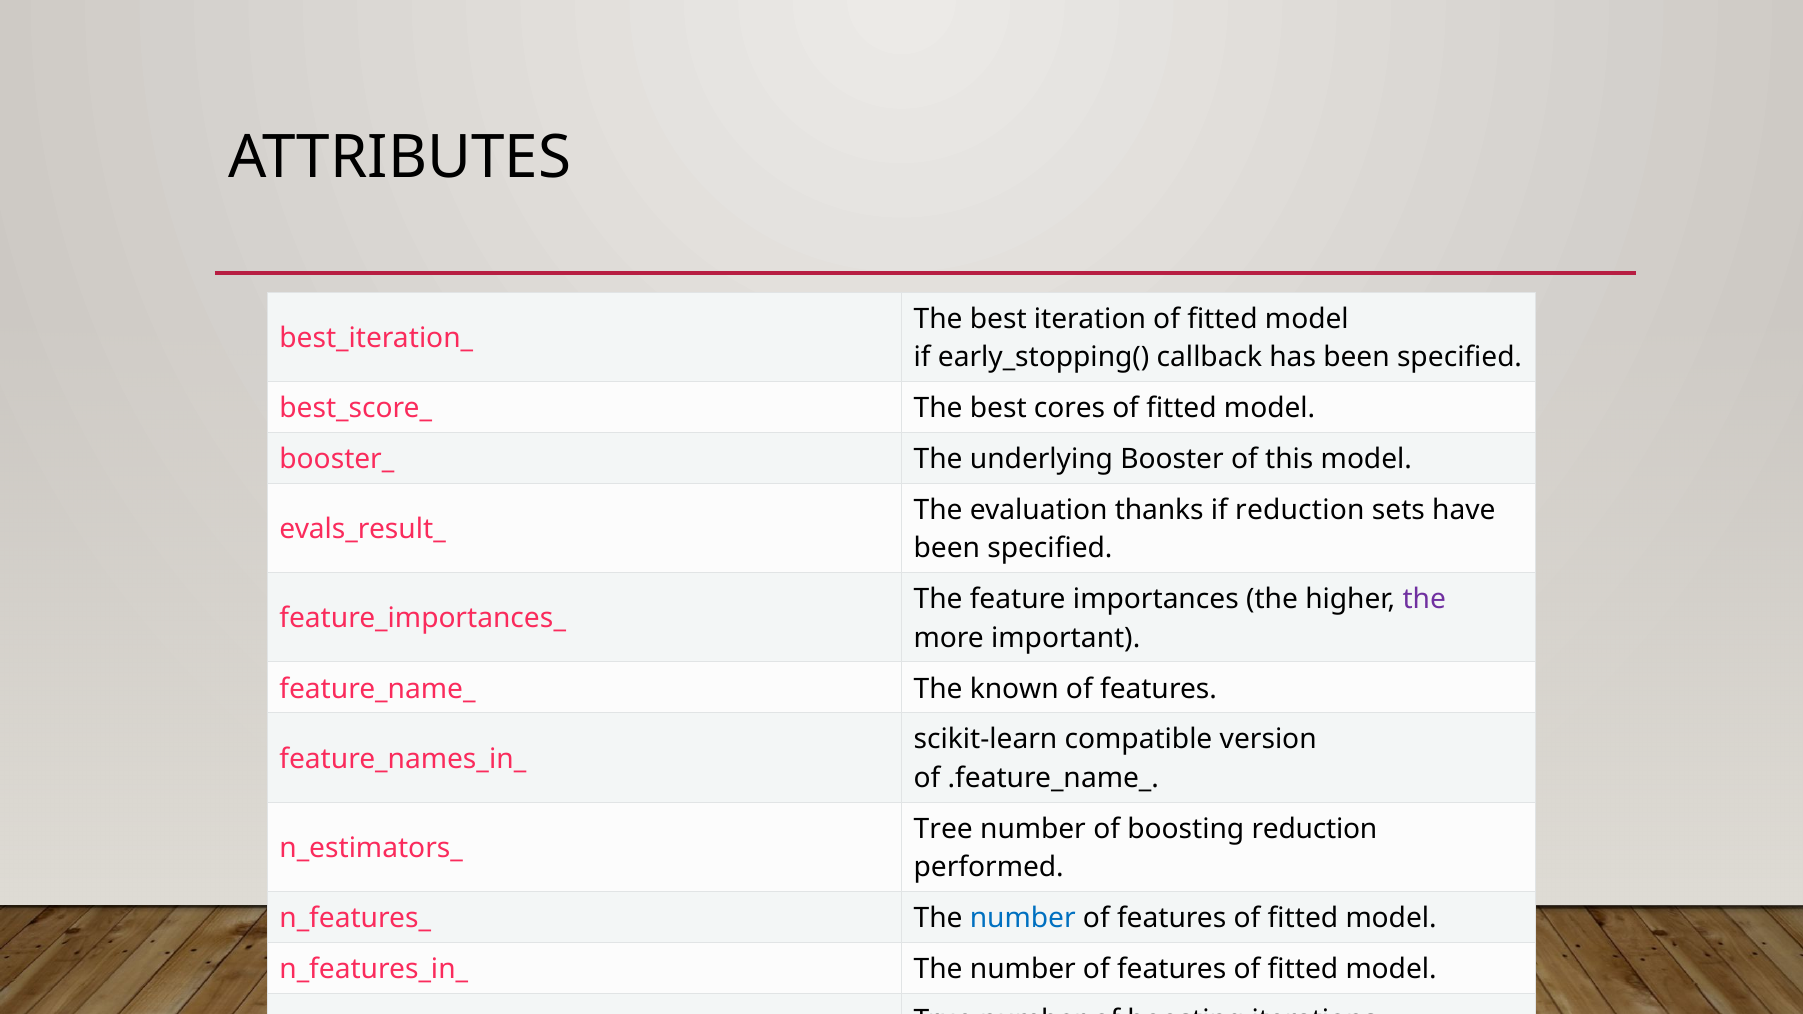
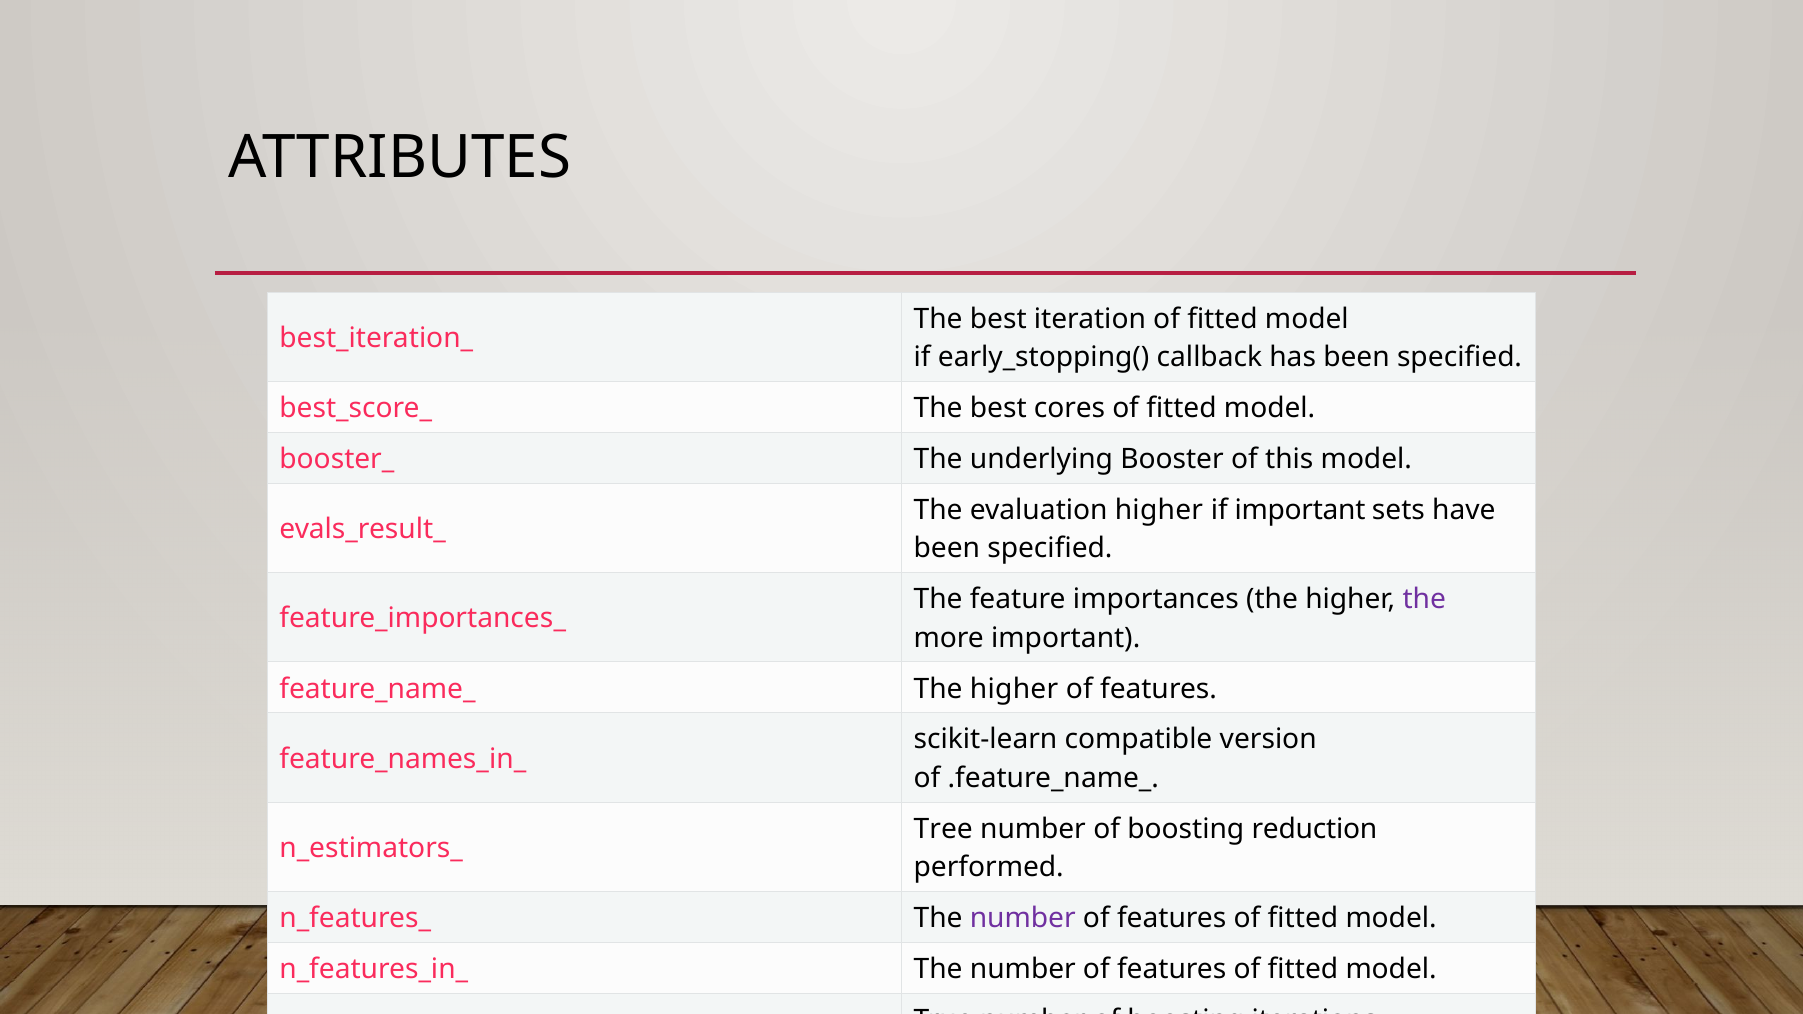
evaluation thanks: thanks -> higher
if reduction: reduction -> important
known at (1014, 689): known -> higher
number at (1023, 918) colour: blue -> purple
